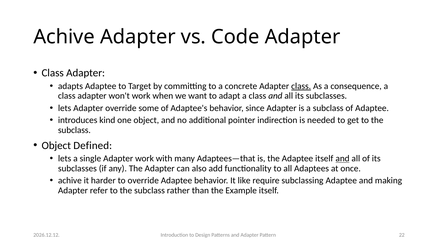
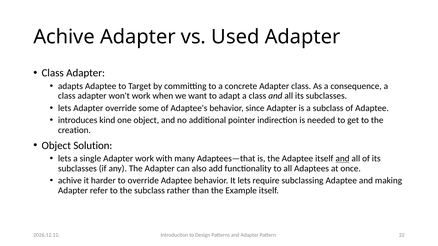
Code: Code -> Used
class at (301, 86) underline: present -> none
subclass at (74, 130): subclass -> creation
Defined: Defined -> Solution
It like: like -> lets
